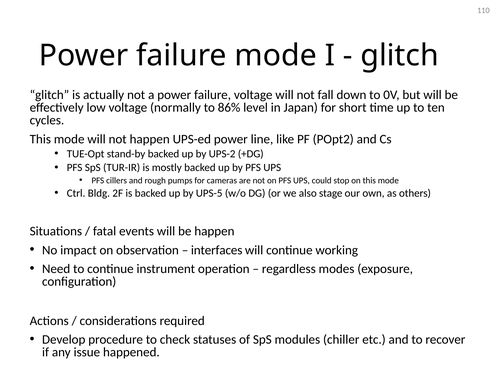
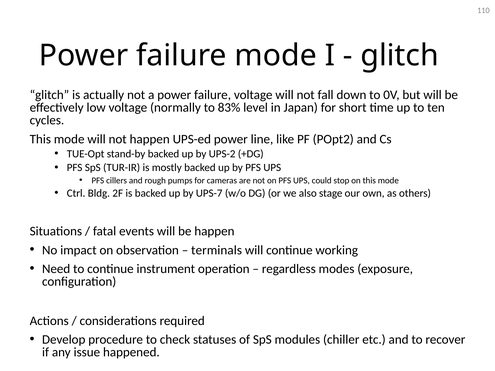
86%: 86% -> 83%
UPS-5: UPS-5 -> UPS-7
interfaces: interfaces -> terminals
